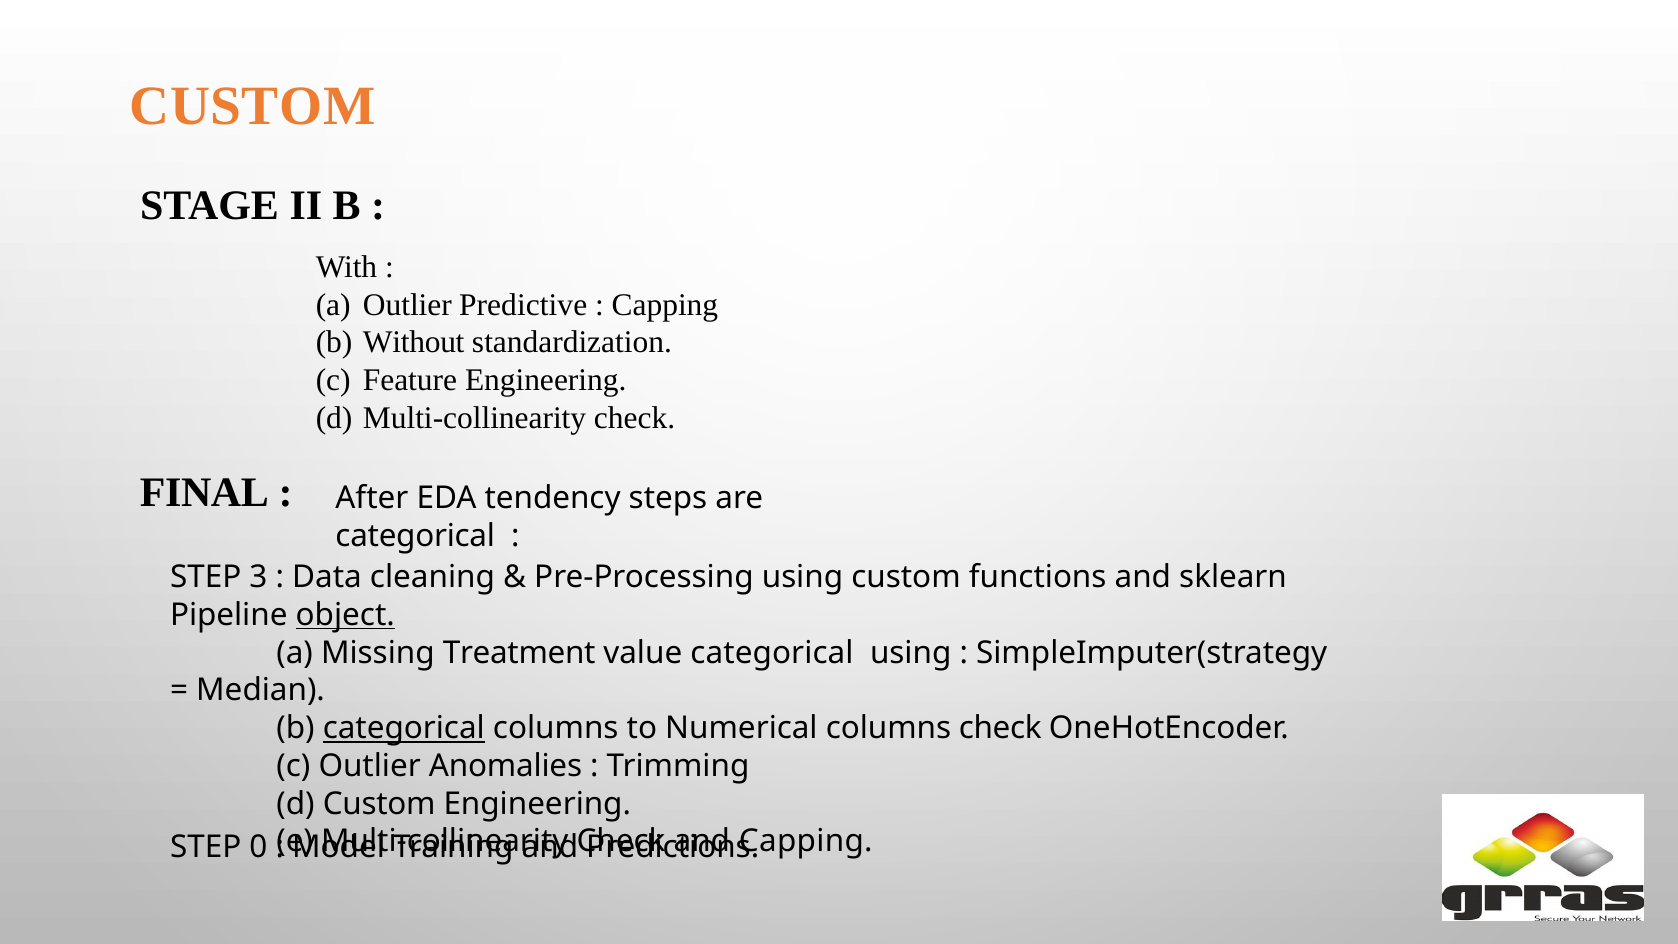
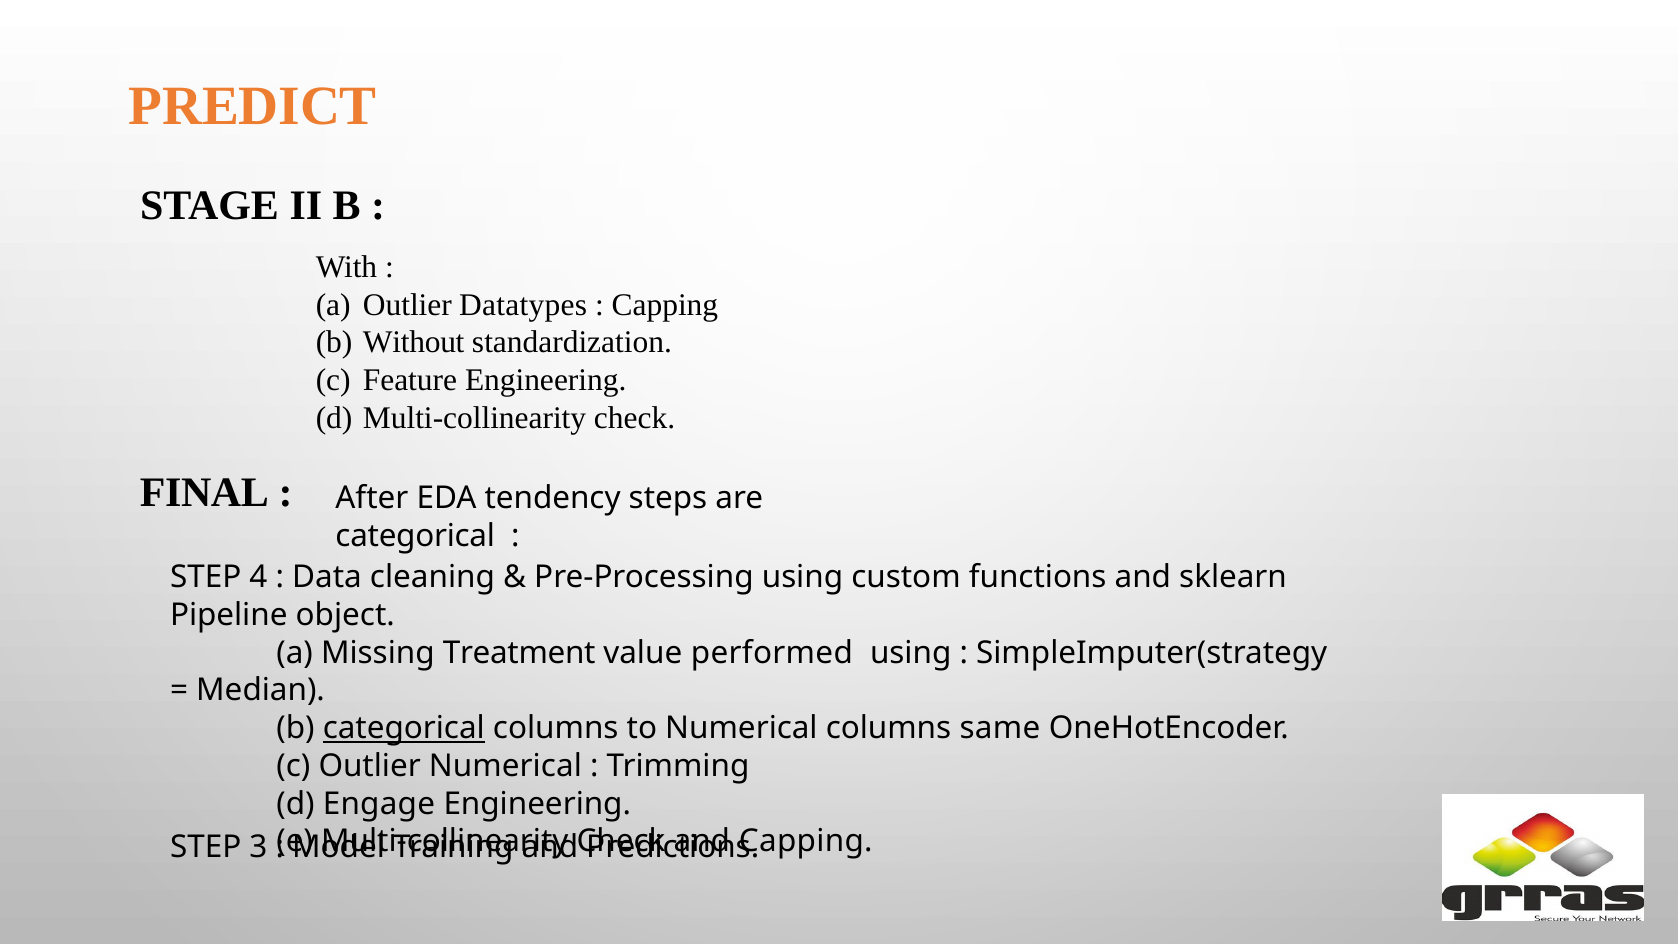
CUSTOM at (252, 106): CUSTOM -> PREDICT
Predictive: Predictive -> Datatypes
3: 3 -> 4
object underline: present -> none
value categorical: categorical -> performed
columns check: check -> same
Outlier Anomalies: Anomalies -> Numerical
d Custom: Custom -> Engage
0: 0 -> 3
